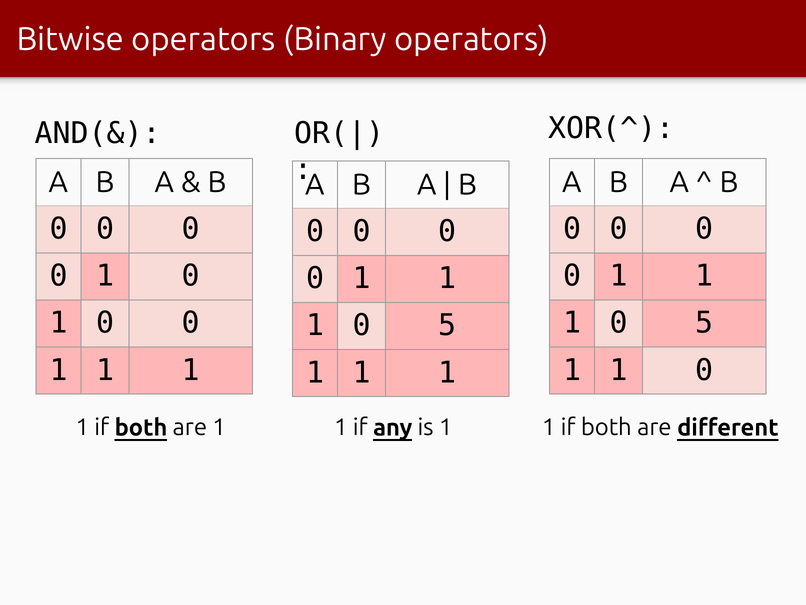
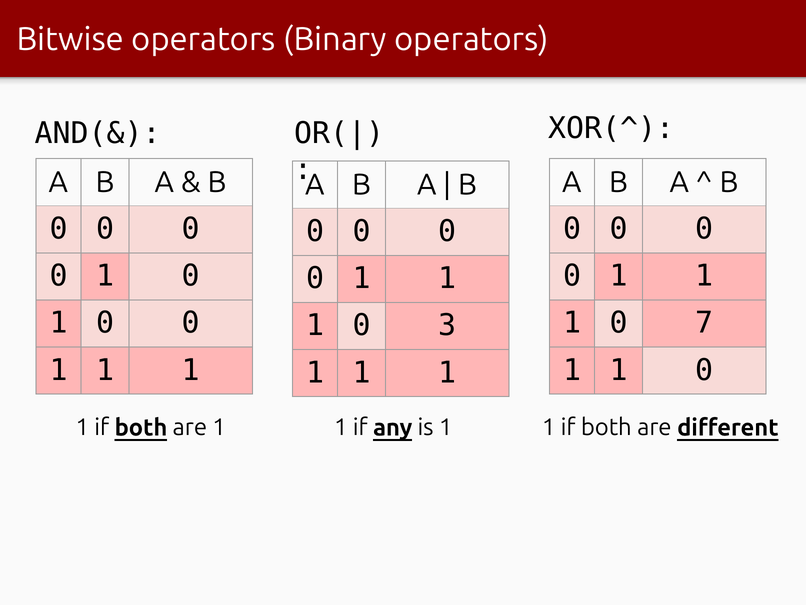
5 at (704, 323): 5 -> 7
5 at (447, 325): 5 -> 3
